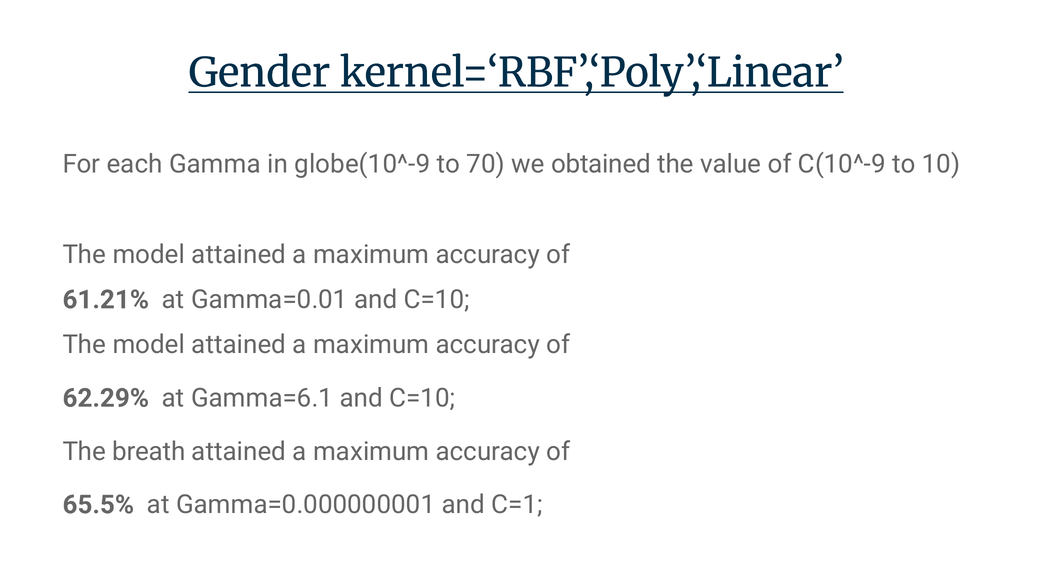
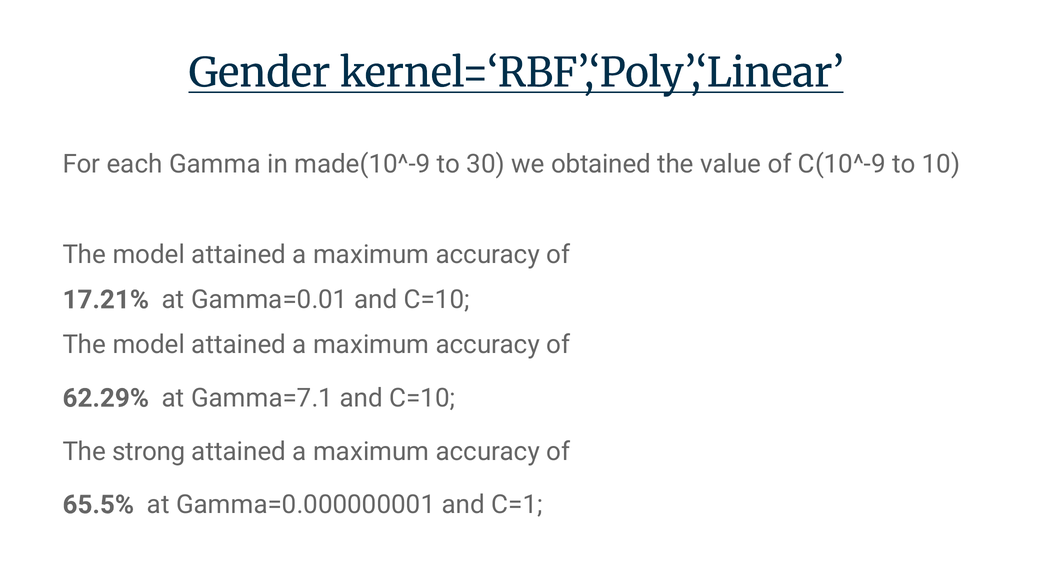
globe(10^-9: globe(10^-9 -> made(10^-9
70: 70 -> 30
61.21%: 61.21% -> 17.21%
Gamma=6.1: Gamma=6.1 -> Gamma=7.1
breath: breath -> strong
